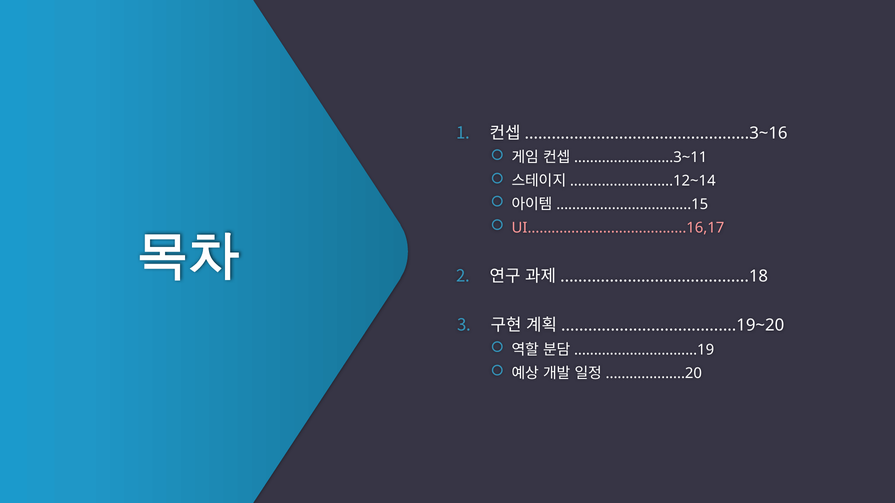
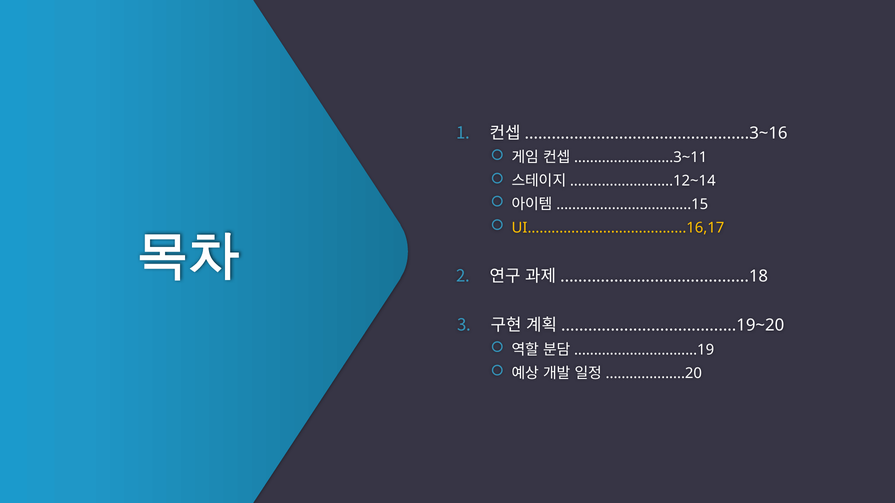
UI........................................16,17 colour: pink -> yellow
